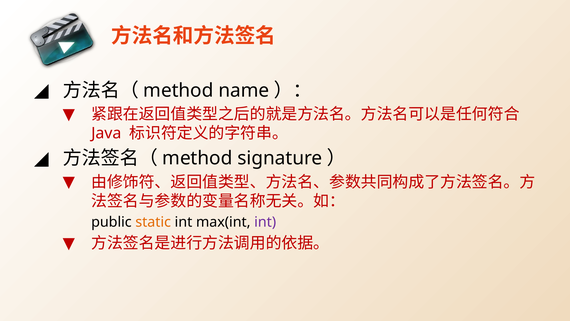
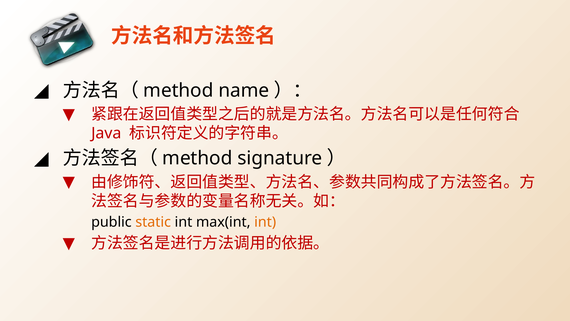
int at (265, 222) colour: purple -> orange
